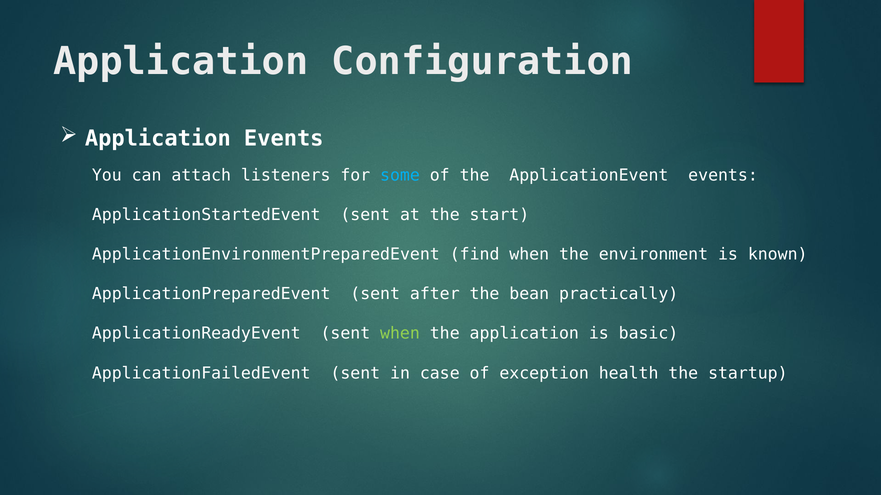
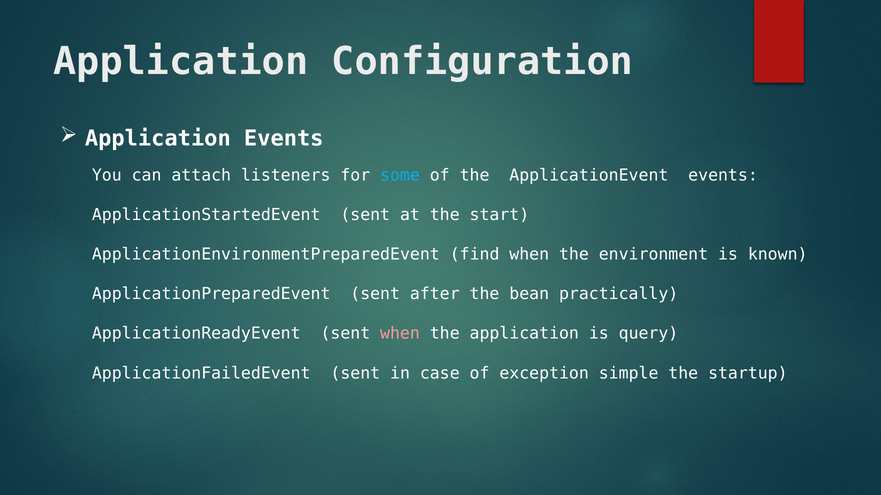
when at (400, 334) colour: light green -> pink
basic: basic -> query
health: health -> simple
